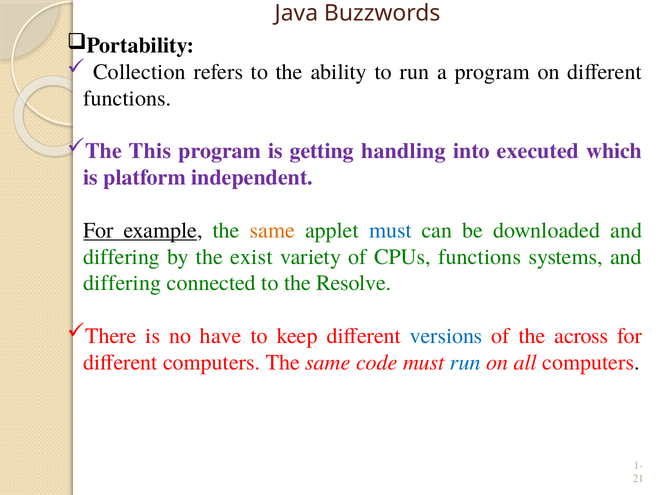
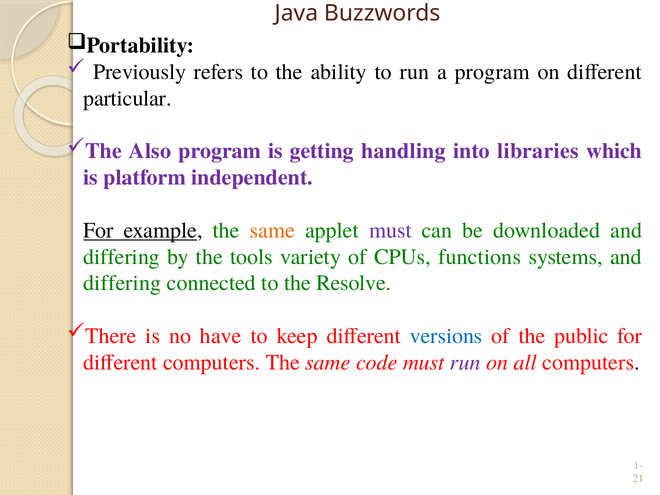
Collection: Collection -> Previously
functions at (127, 98): functions -> particular
This: This -> Also
executed: executed -> libraries
must at (390, 230) colour: blue -> purple
exist: exist -> tools
across: across -> public
run at (465, 362) colour: blue -> purple
